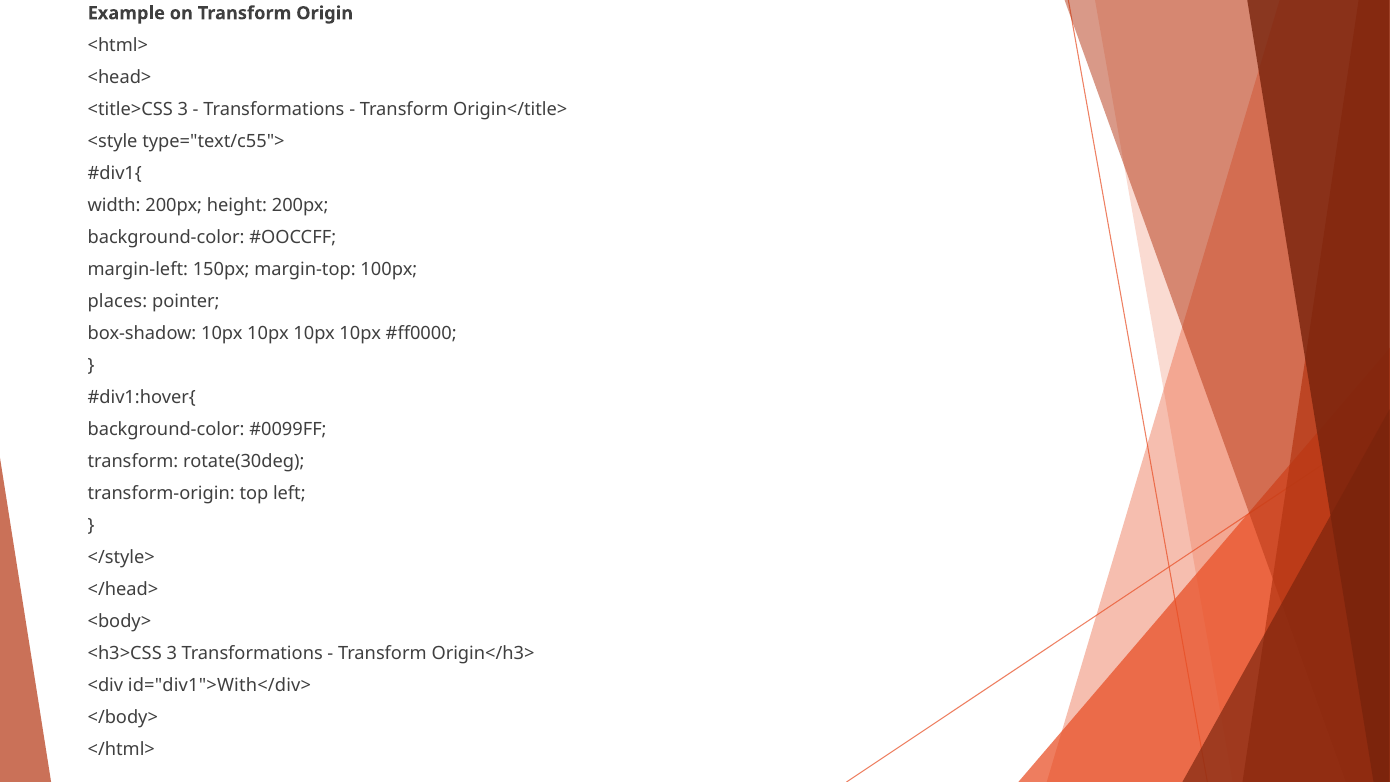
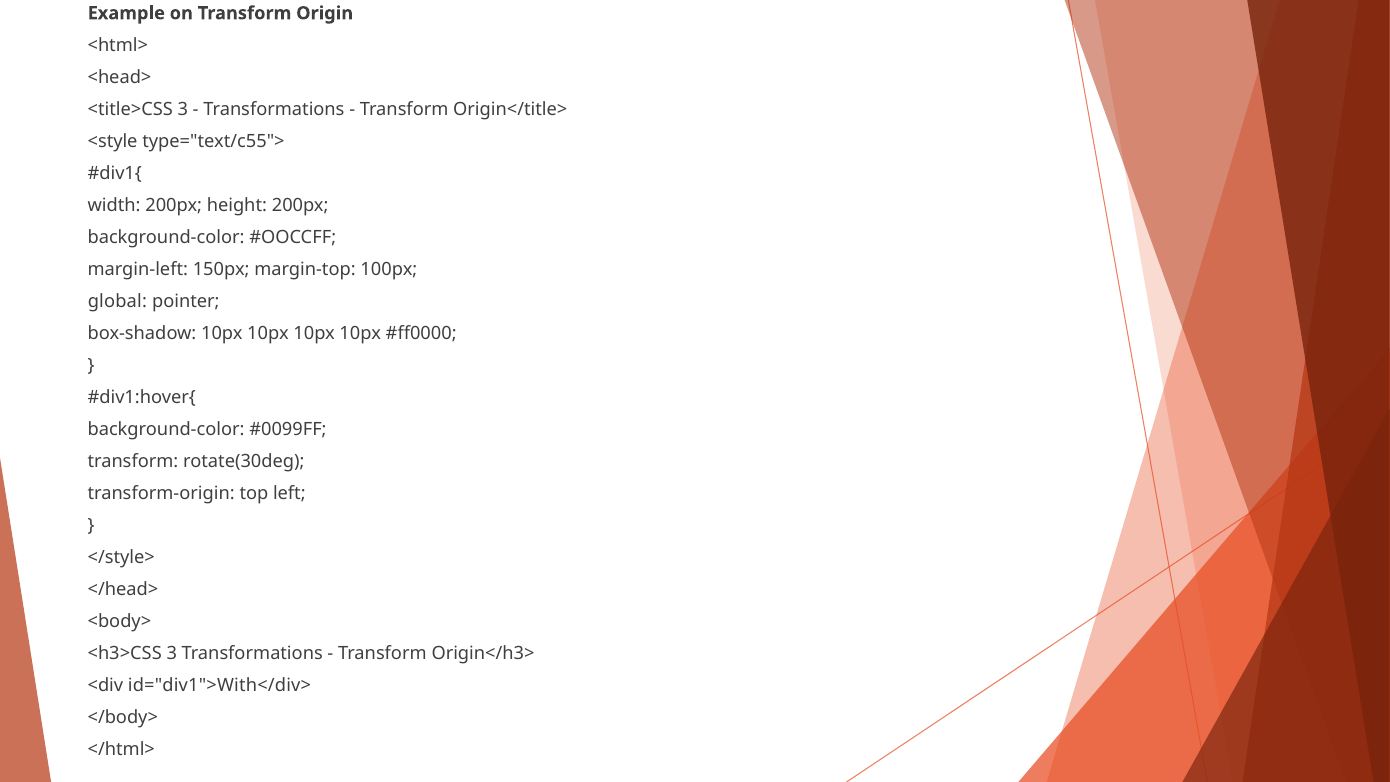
places: places -> global
